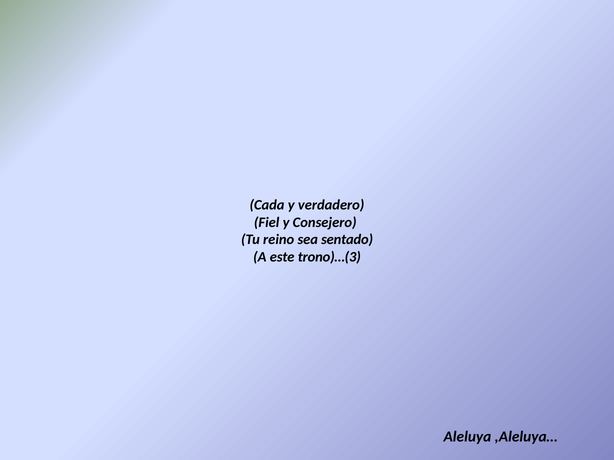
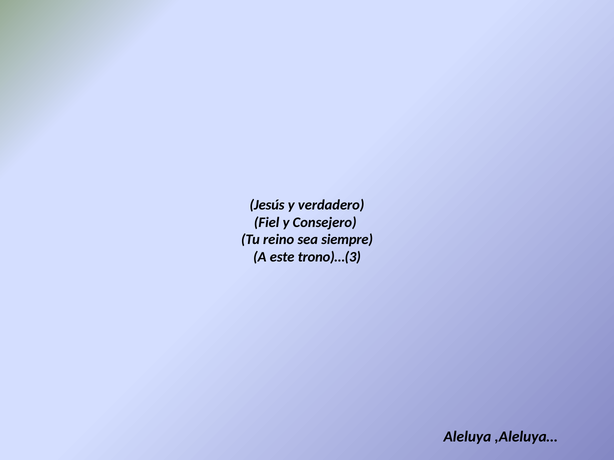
Cada: Cada -> Jesús
sentado: sentado -> siempre
